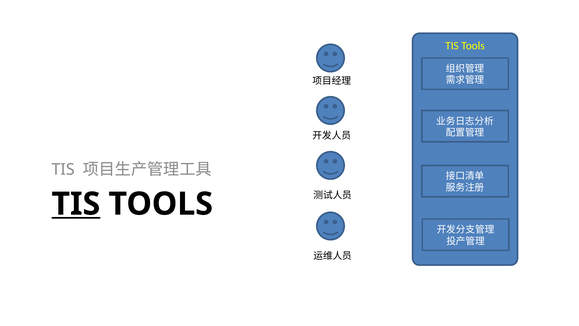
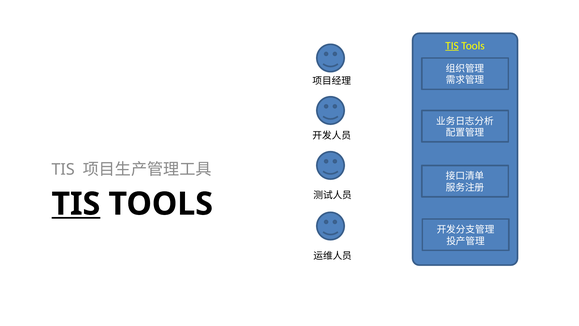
TIS at (452, 46) underline: none -> present
